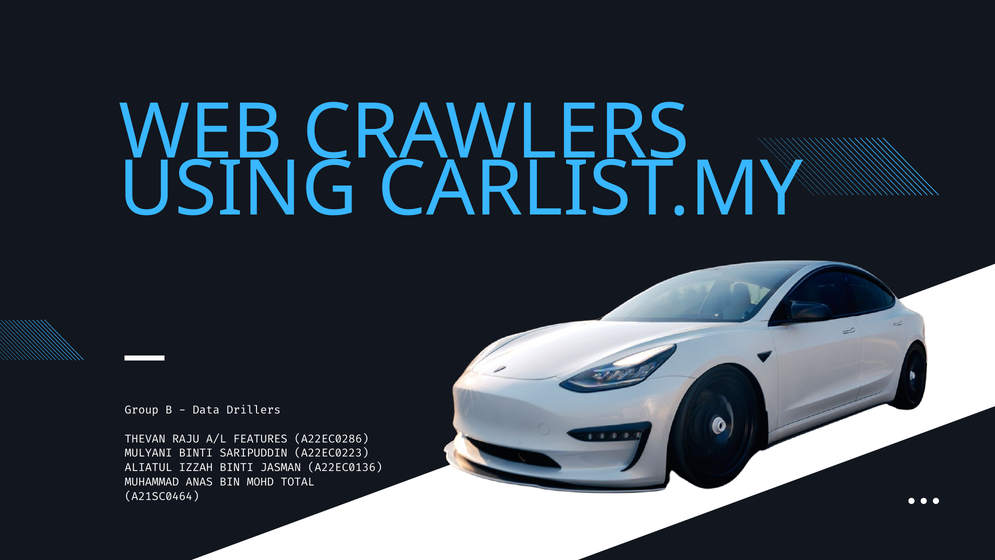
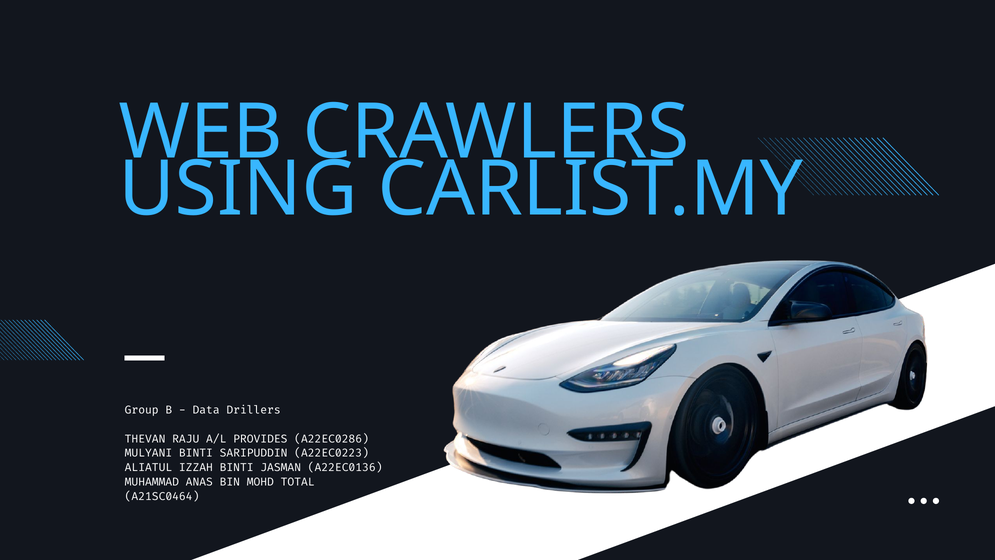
FEATURES: FEATURES -> PROVIDES
